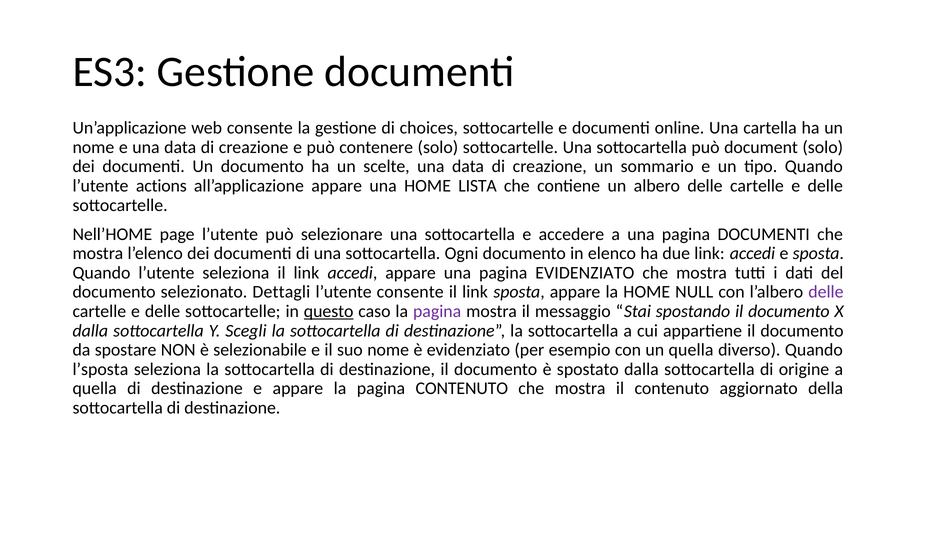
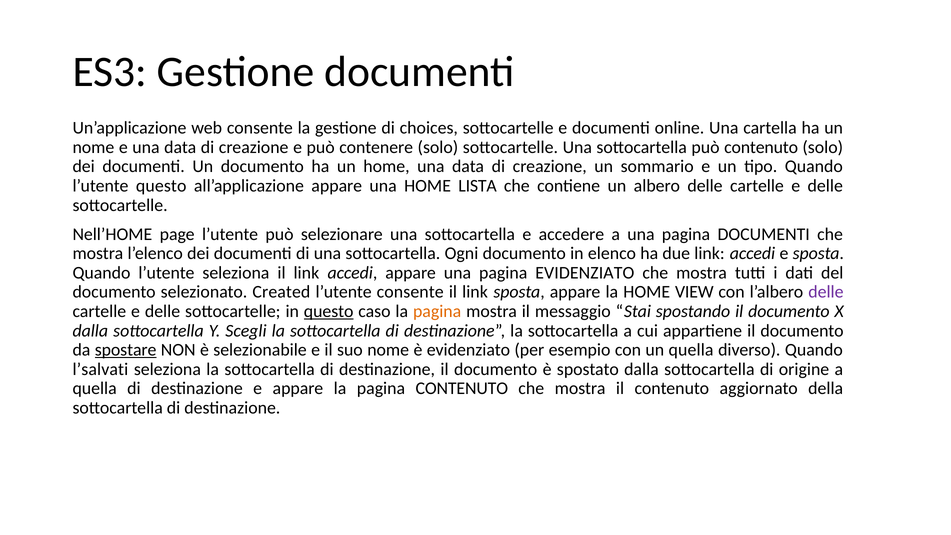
può document: document -> contenuto
un scelte: scelte -> home
l’utente actions: actions -> questo
Dettagli: Dettagli -> Created
NULL: NULL -> VIEW
pagina at (437, 311) colour: purple -> orange
spostare underline: none -> present
l’sposta: l’sposta -> l’salvati
